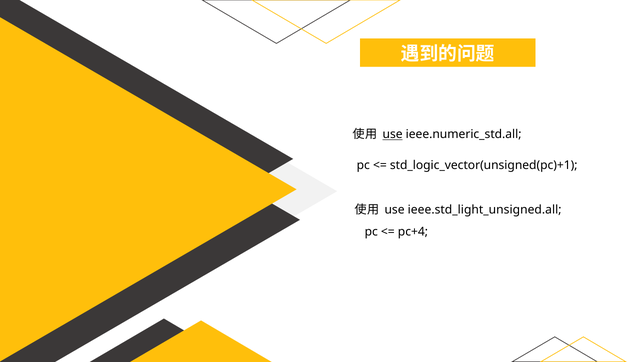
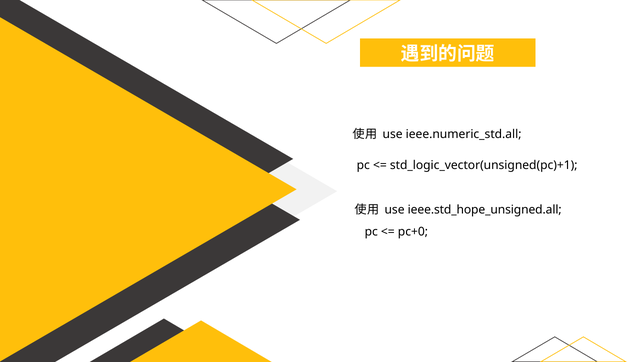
use at (393, 134) underline: present -> none
ieee.std_light_unsigned.all: ieee.std_light_unsigned.all -> ieee.std_hope_unsigned.all
pc+4: pc+4 -> pc+0
